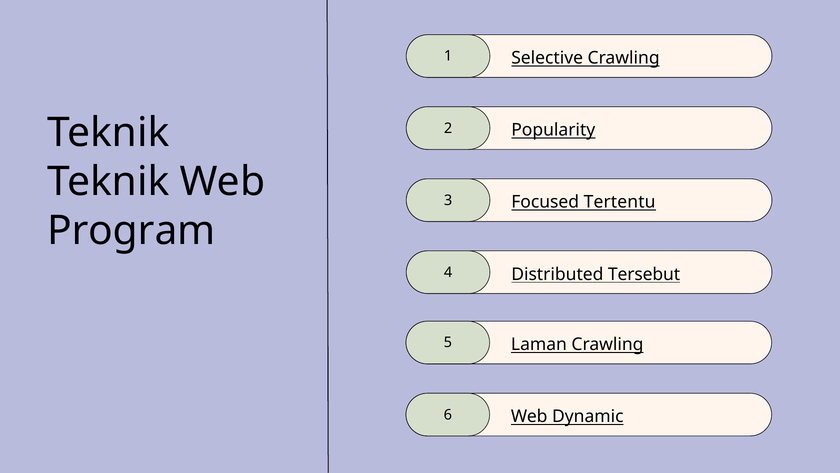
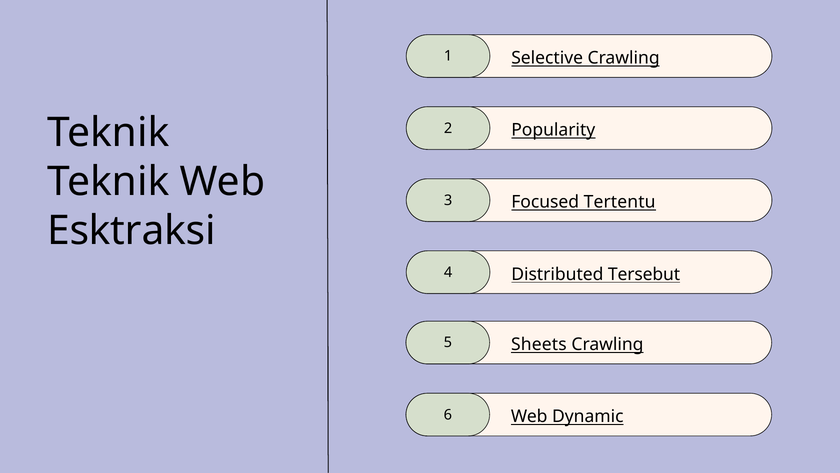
Program: Program -> Esktraksi
Laman: Laman -> Sheets
